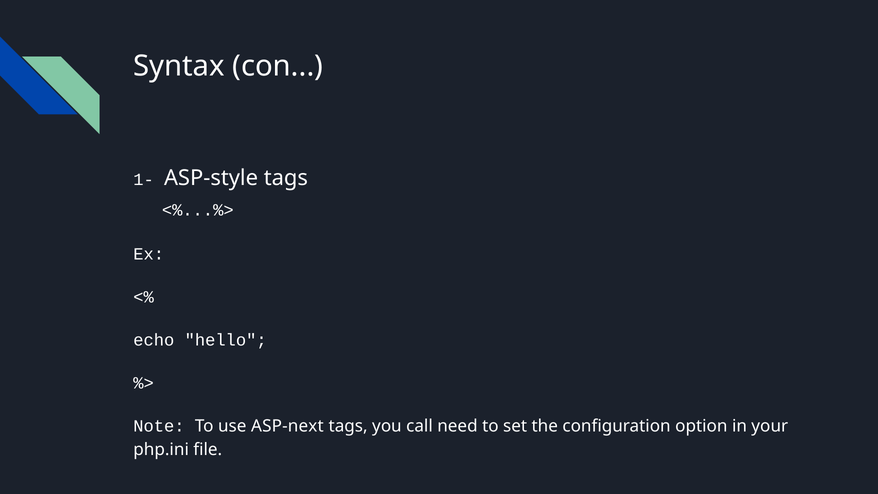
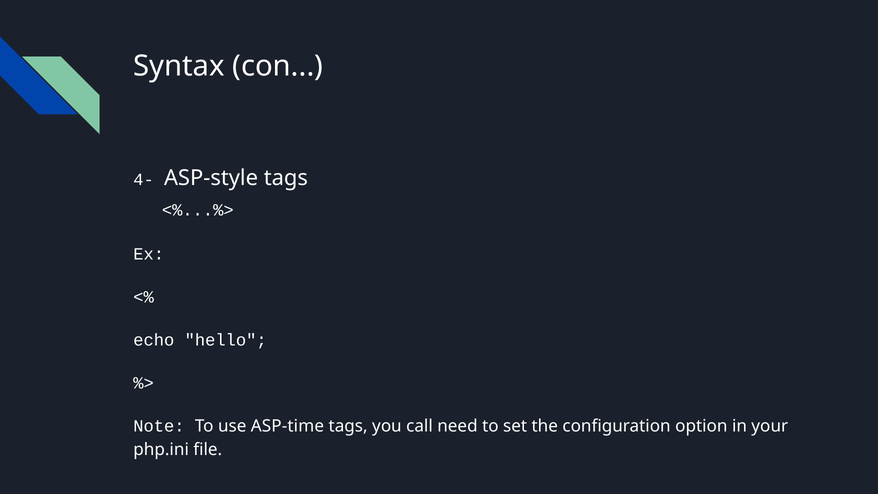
1-: 1- -> 4-
ASP-next: ASP-next -> ASP-time
